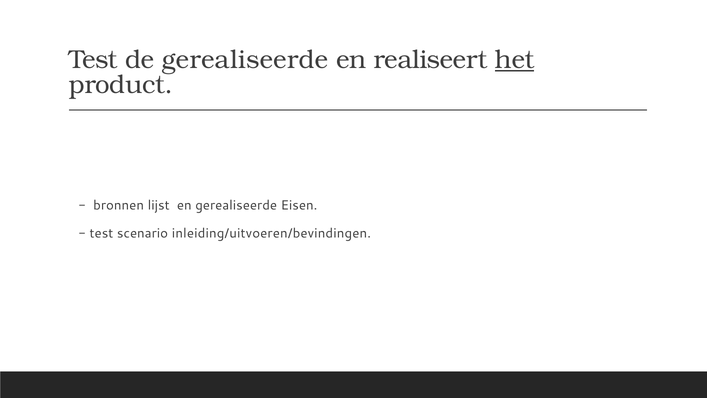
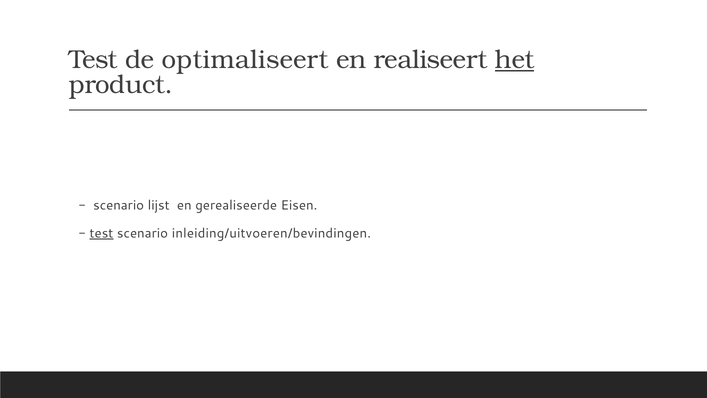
de gerealiseerde: gerealiseerde -> optimaliseert
bronnen at (119, 205): bronnen -> scenario
test at (101, 233) underline: none -> present
